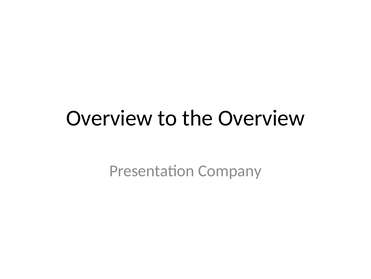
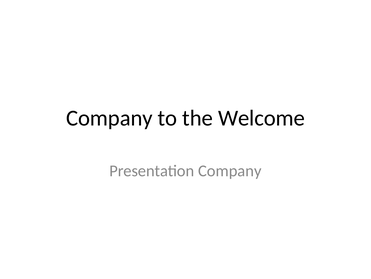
Overview at (109, 118): Overview -> Company
the Overview: Overview -> Welcome
